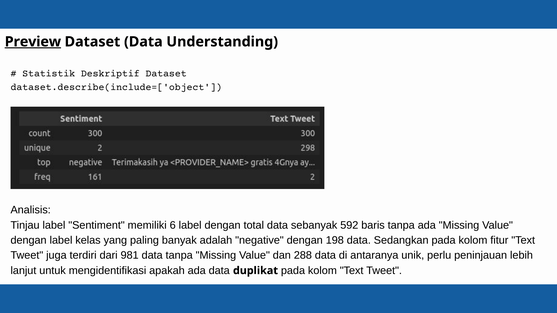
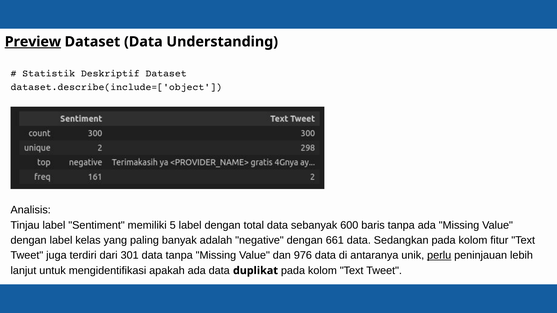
6: 6 -> 5
592: 592 -> 600
198: 198 -> 661
981: 981 -> 301
288: 288 -> 976
perlu underline: none -> present
